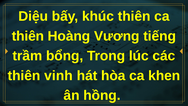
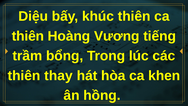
vinh: vinh -> thay
